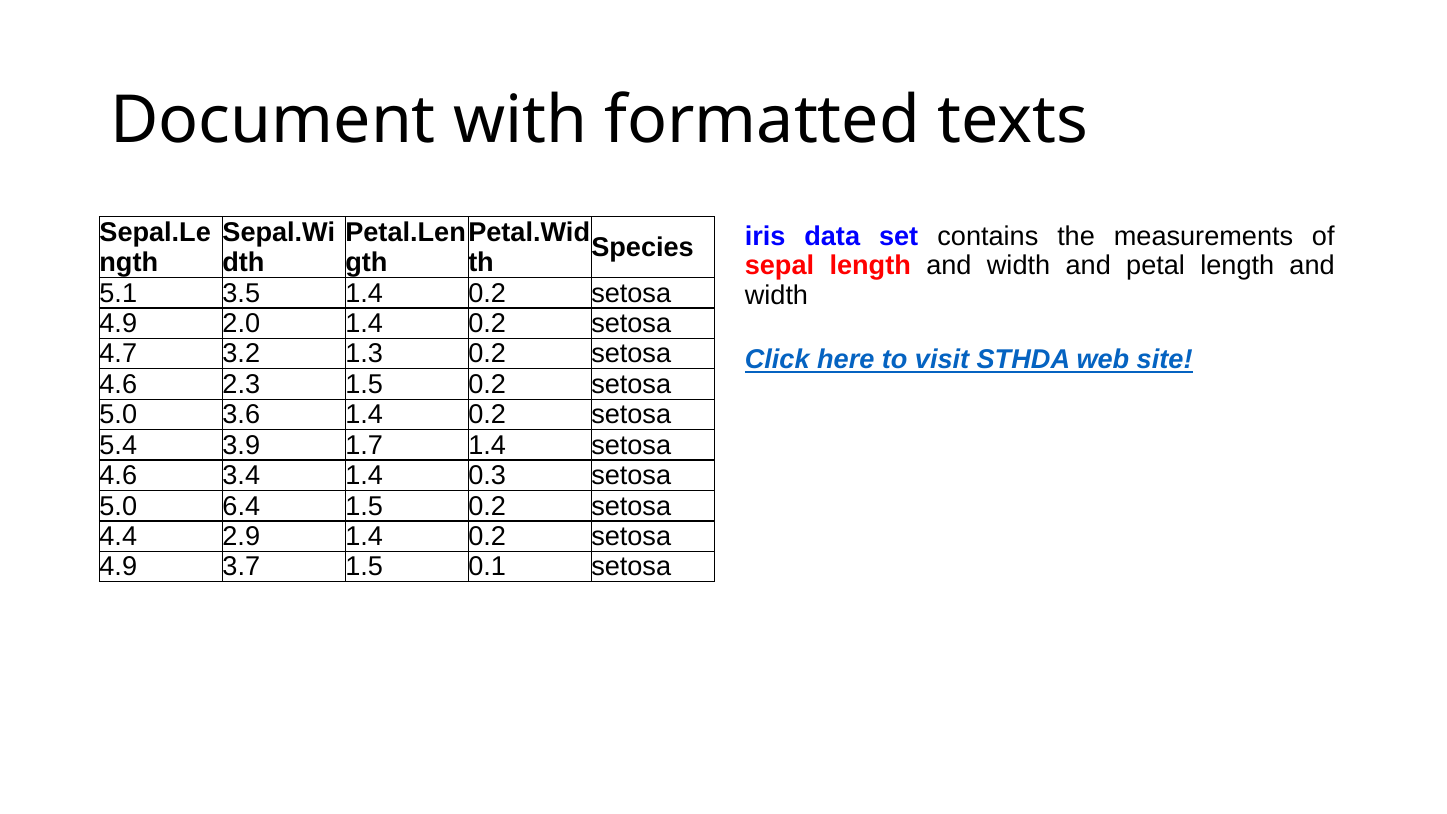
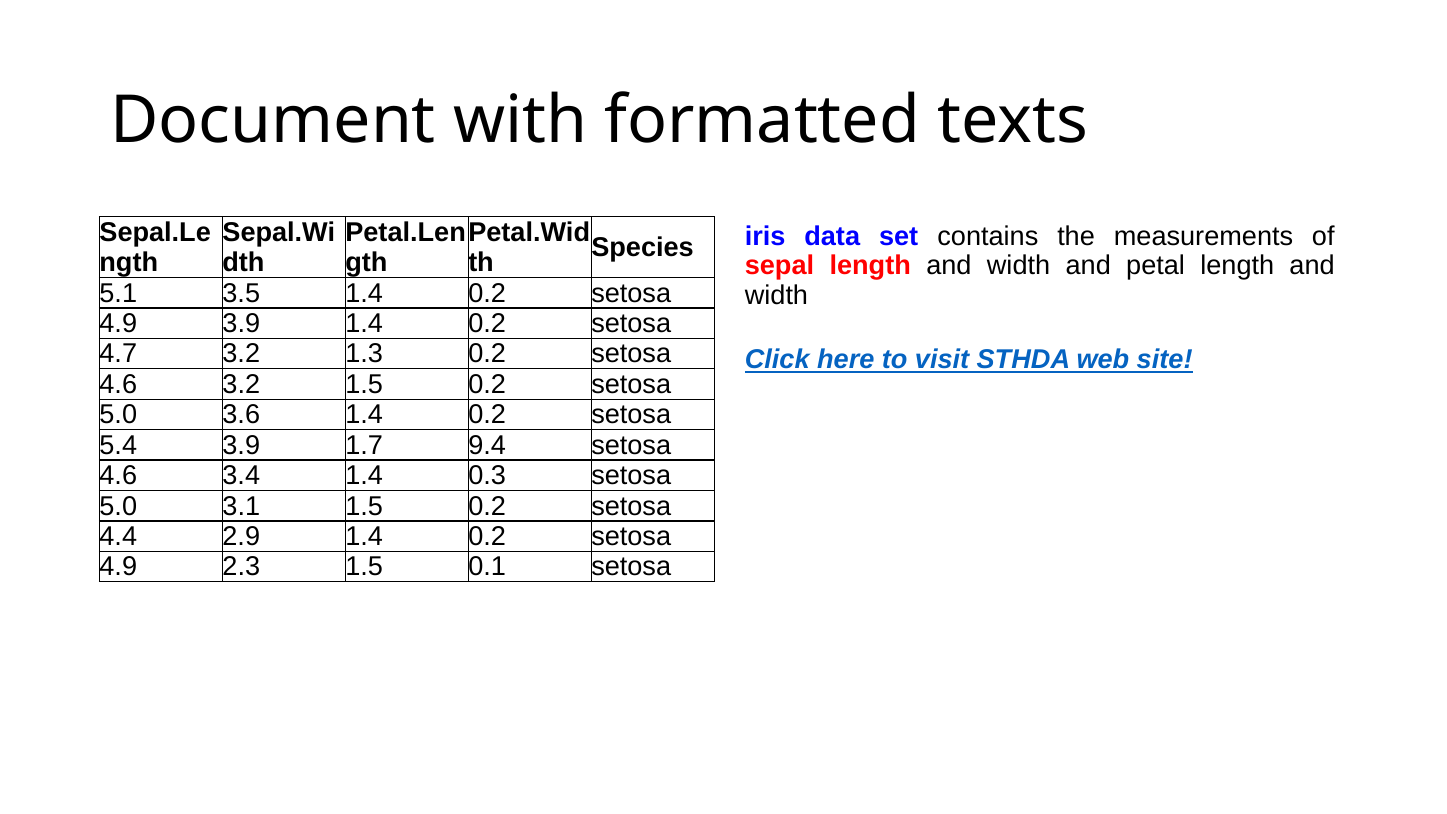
4.9 2.0: 2.0 -> 3.9
4.6 2.3: 2.3 -> 3.2
1.7 1.4: 1.4 -> 9.4
6.4: 6.4 -> 3.1
3.7: 3.7 -> 2.3
